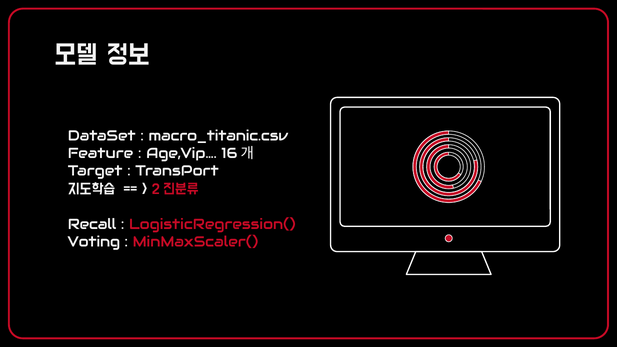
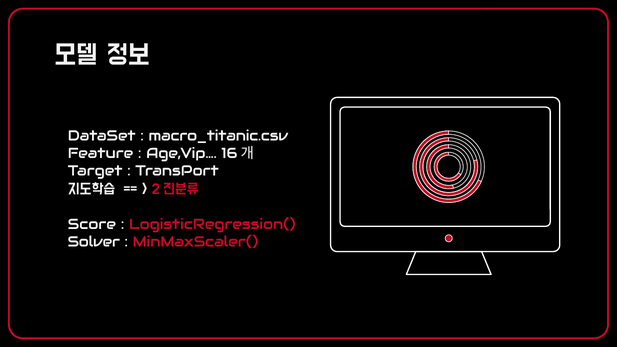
Recall: Recall -> Score
Voting: Voting -> Solver
